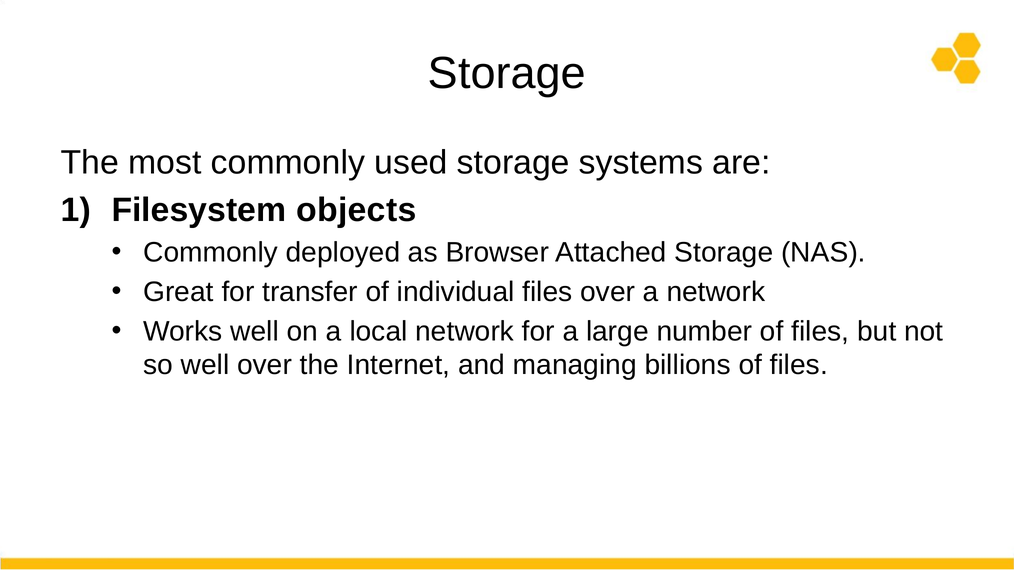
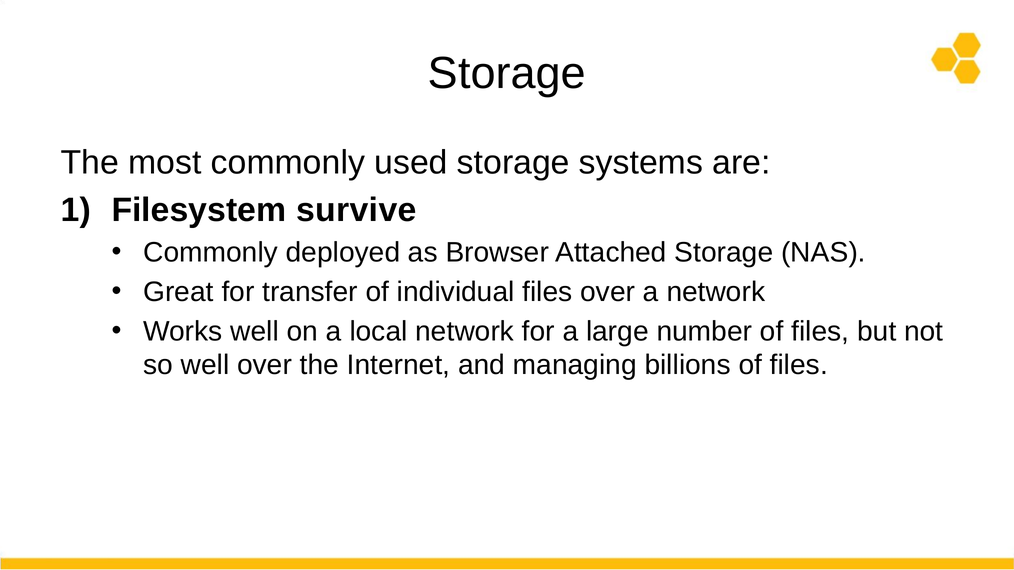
objects: objects -> survive
